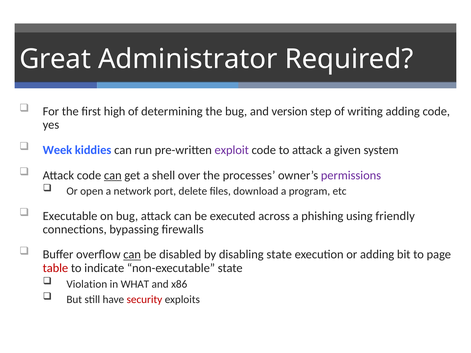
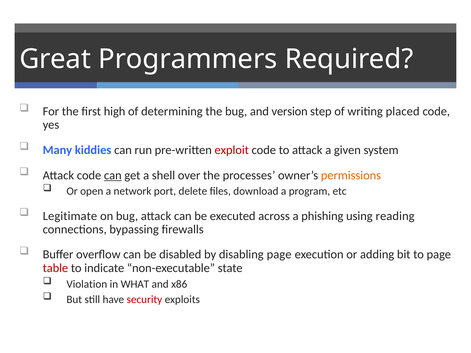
Administrator: Administrator -> Programmers
writing adding: adding -> placed
Week: Week -> Many
exploit colour: purple -> red
permissions colour: purple -> orange
Executable: Executable -> Legitimate
friendly: friendly -> reading
can at (132, 255) underline: present -> none
disabling state: state -> page
